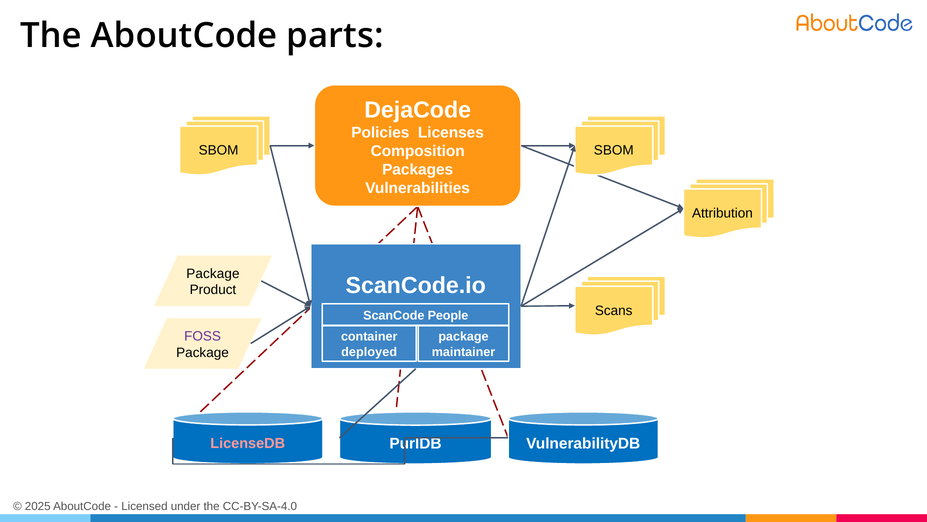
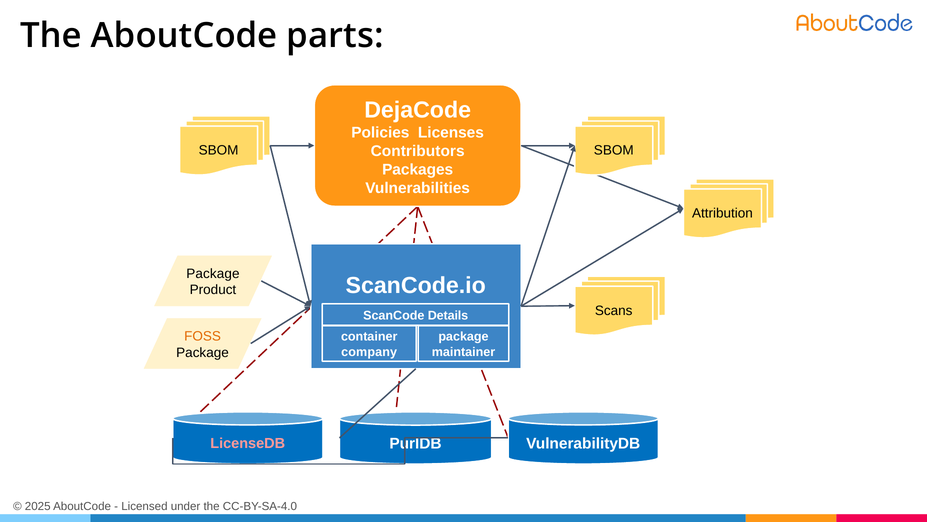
Composition: Composition -> Contributors
People: People -> Details
FOSS colour: purple -> orange
deployed: deployed -> company
